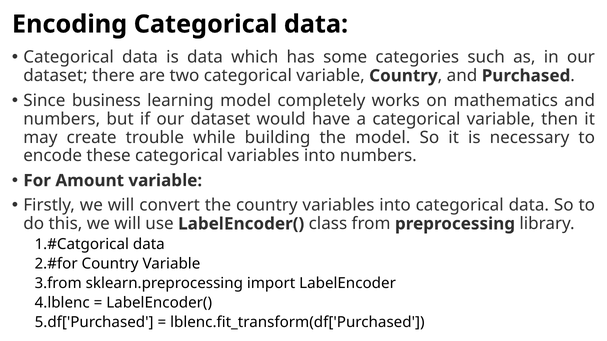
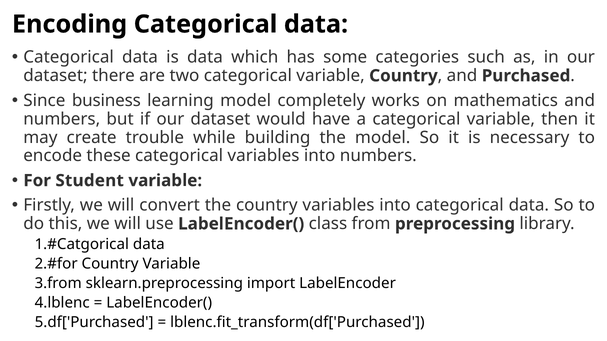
Amount: Amount -> Student
